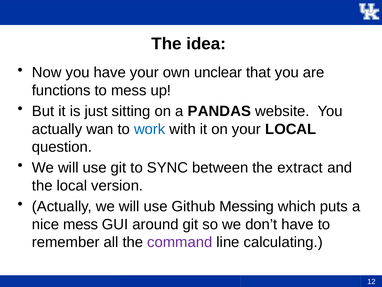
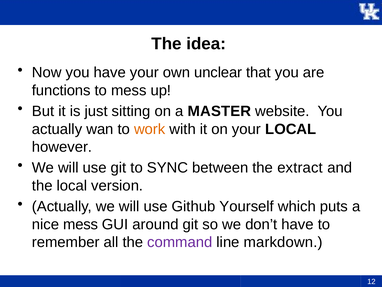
PANDAS: PANDAS -> MASTER
work colour: blue -> orange
question: question -> however
Messing: Messing -> Yourself
calculating: calculating -> markdown
